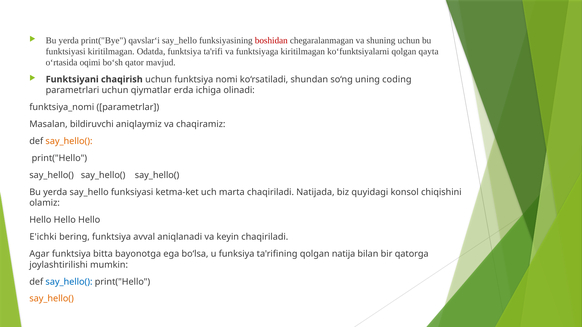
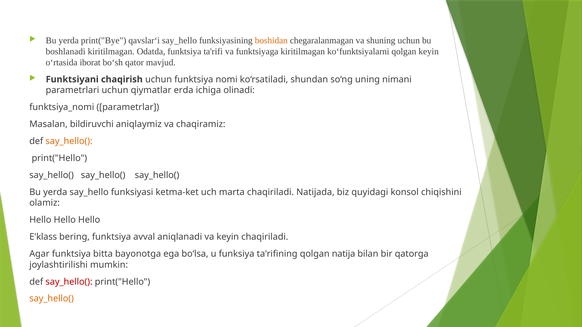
boshidan colour: red -> orange
funktsiyasi: funktsiyasi -> boshlanadi
qolgan qayta: qayta -> keyin
oqimi: oqimi -> iborat
coding: coding -> nimani
E'ichki: E'ichki -> E'klass
say_hello( at (69, 282) colour: blue -> red
